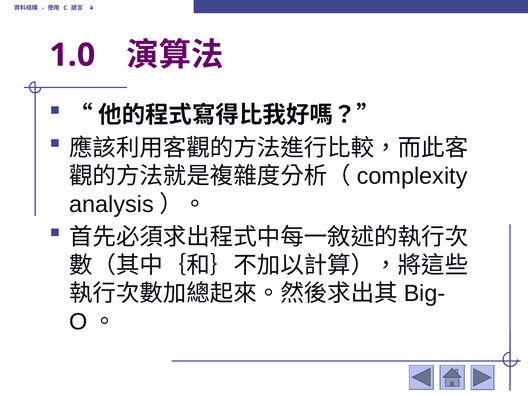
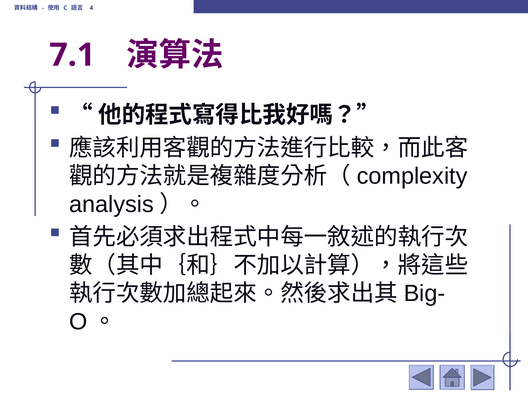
1.0: 1.0 -> 7.1
